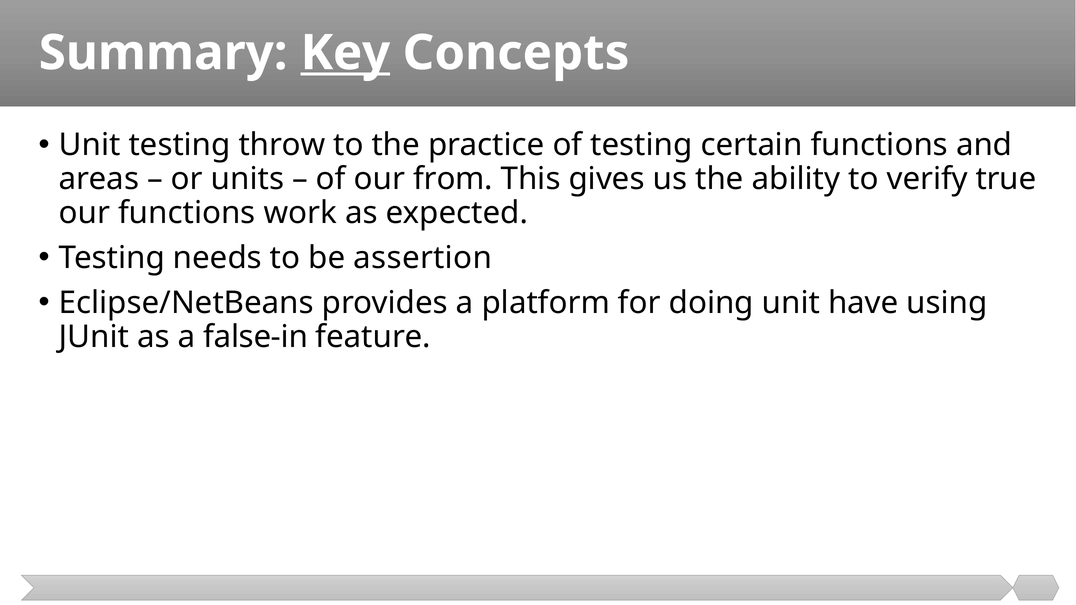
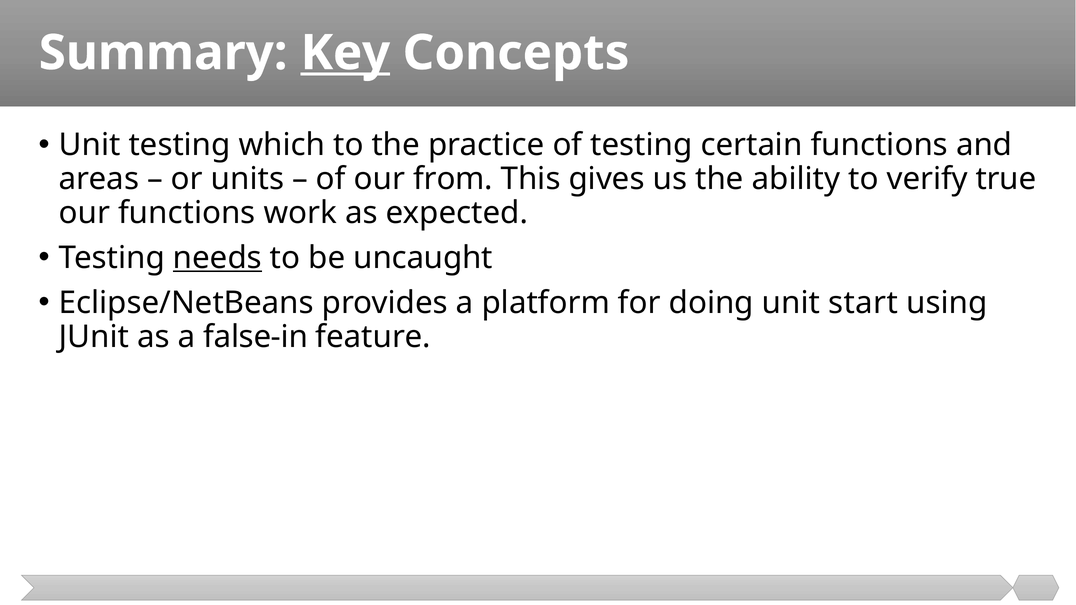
throw: throw -> which
needs underline: none -> present
assertion: assertion -> uncaught
have: have -> start
